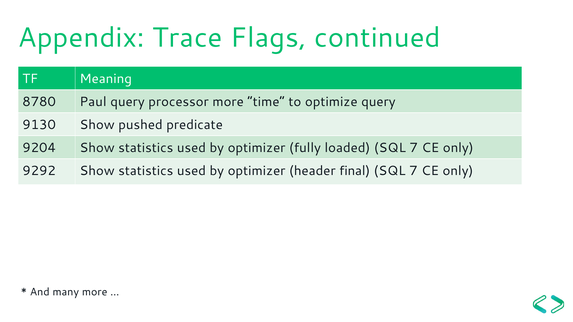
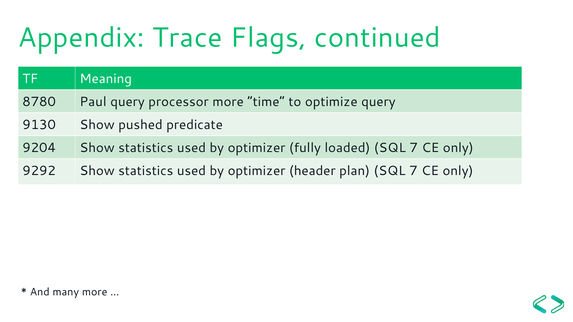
final: final -> plan
